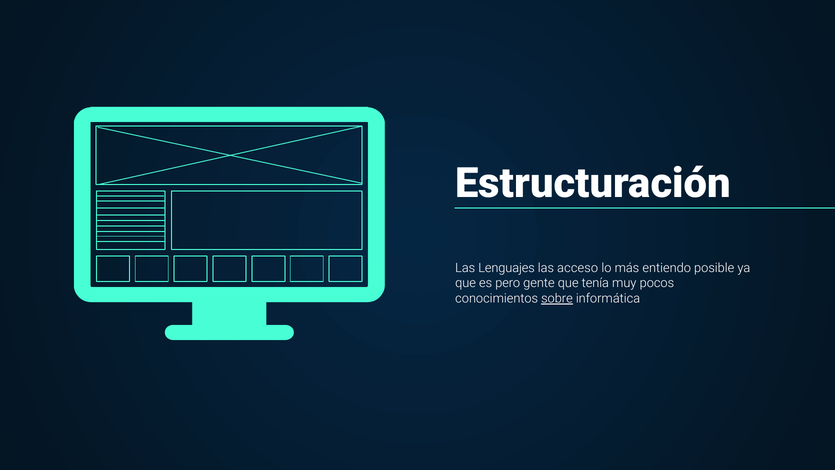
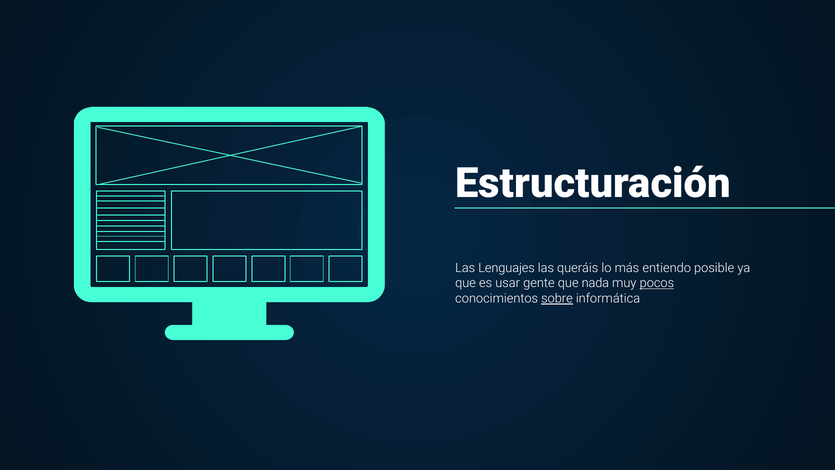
acceso: acceso -> queráis
pero: pero -> usar
tenía: tenía -> nada
pocos underline: none -> present
